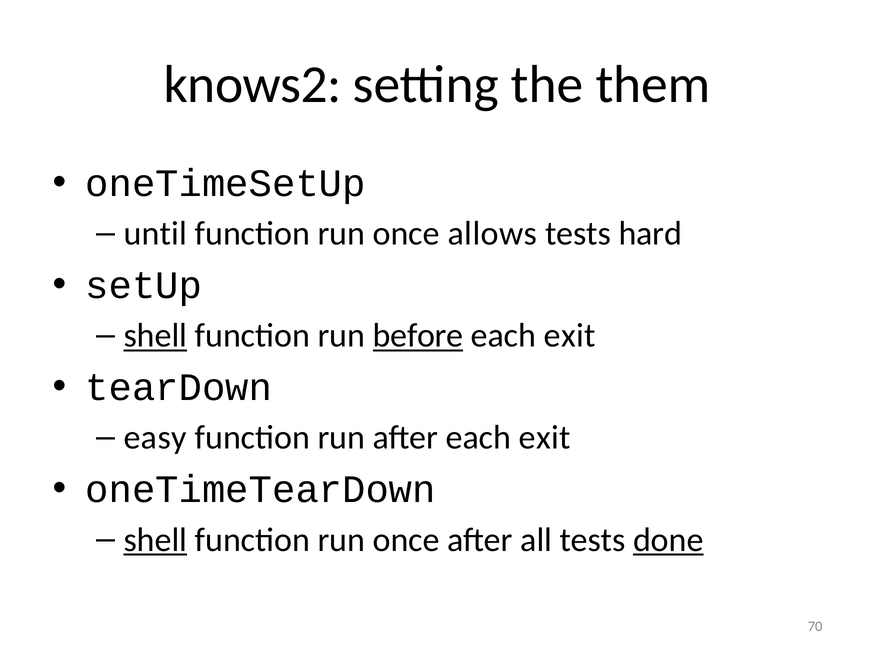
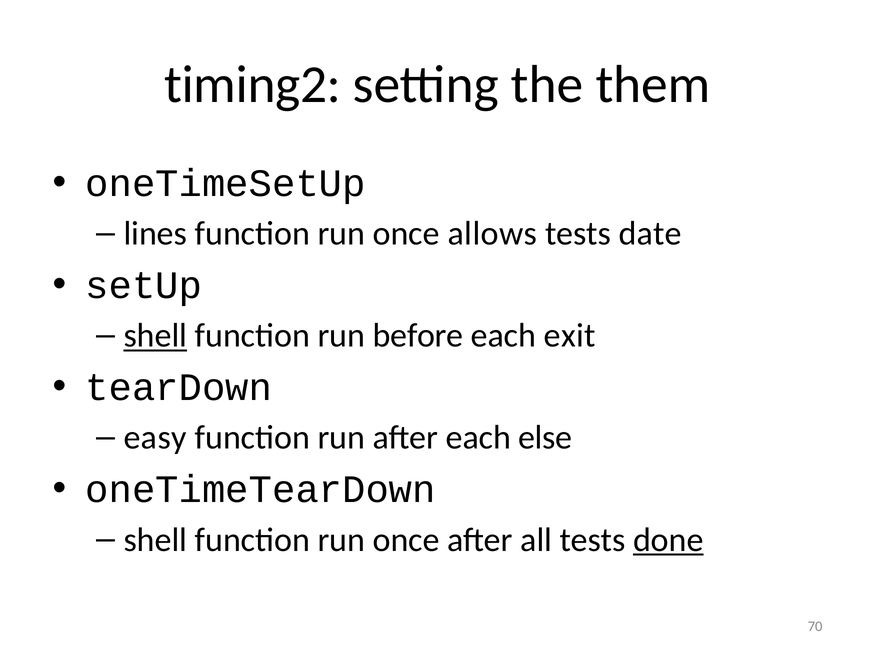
knows2: knows2 -> timing2
until: until -> lines
hard: hard -> date
before underline: present -> none
after each exit: exit -> else
shell at (155, 540) underline: present -> none
